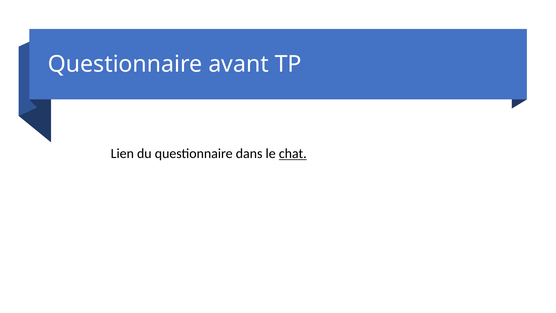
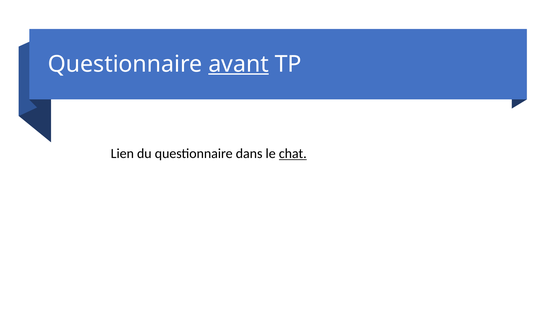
avant underline: none -> present
